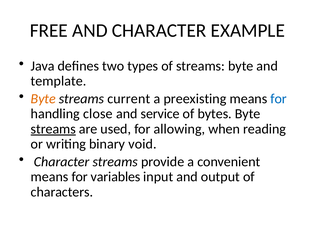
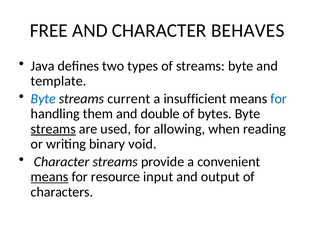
EXAMPLE: EXAMPLE -> BEHAVES
Byte at (43, 99) colour: orange -> blue
preexisting: preexisting -> insufficient
close: close -> them
service: service -> double
means at (50, 177) underline: none -> present
variables: variables -> resource
